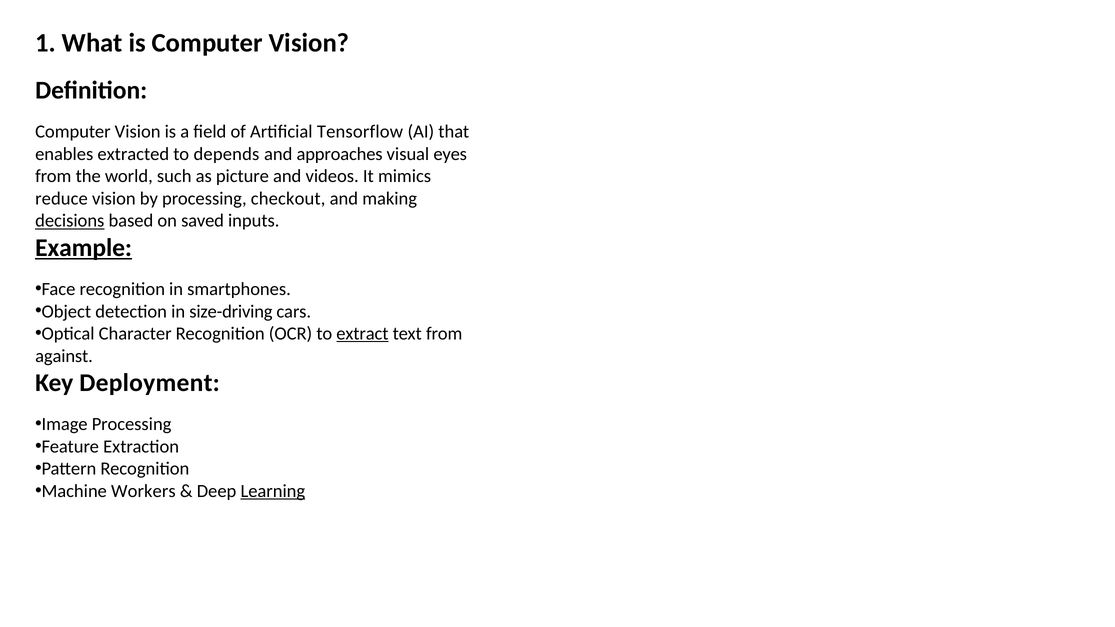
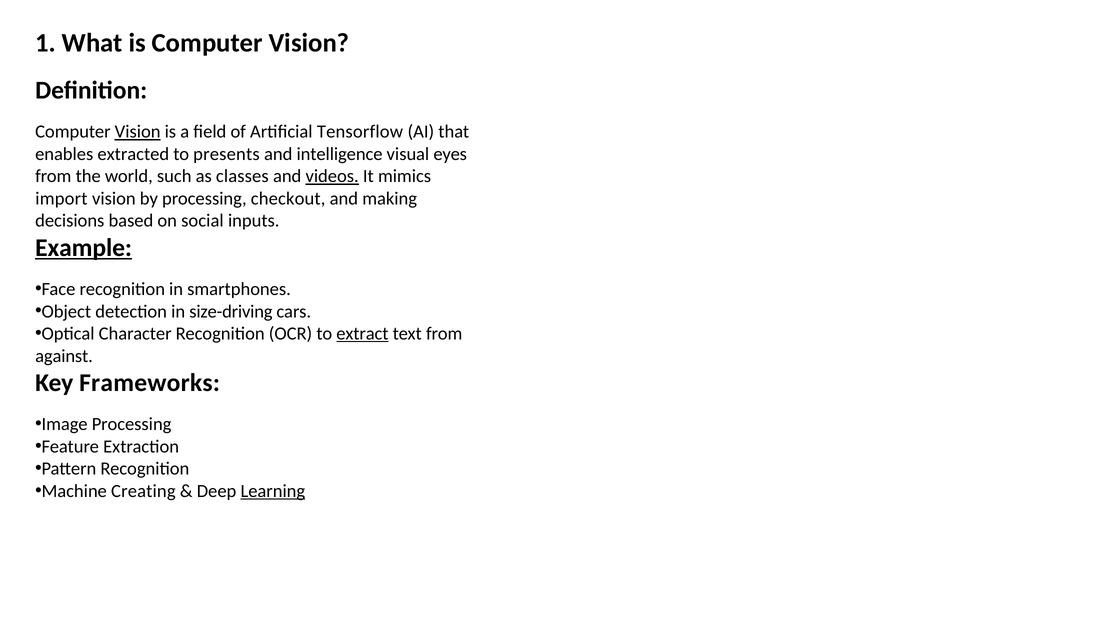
Vision at (138, 132) underline: none -> present
depends: depends -> presents
approaches: approaches -> intelligence
picture: picture -> classes
videos underline: none -> present
reduce: reduce -> import
decisions underline: present -> none
saved: saved -> social
Deployment: Deployment -> Frameworks
Workers: Workers -> Creating
